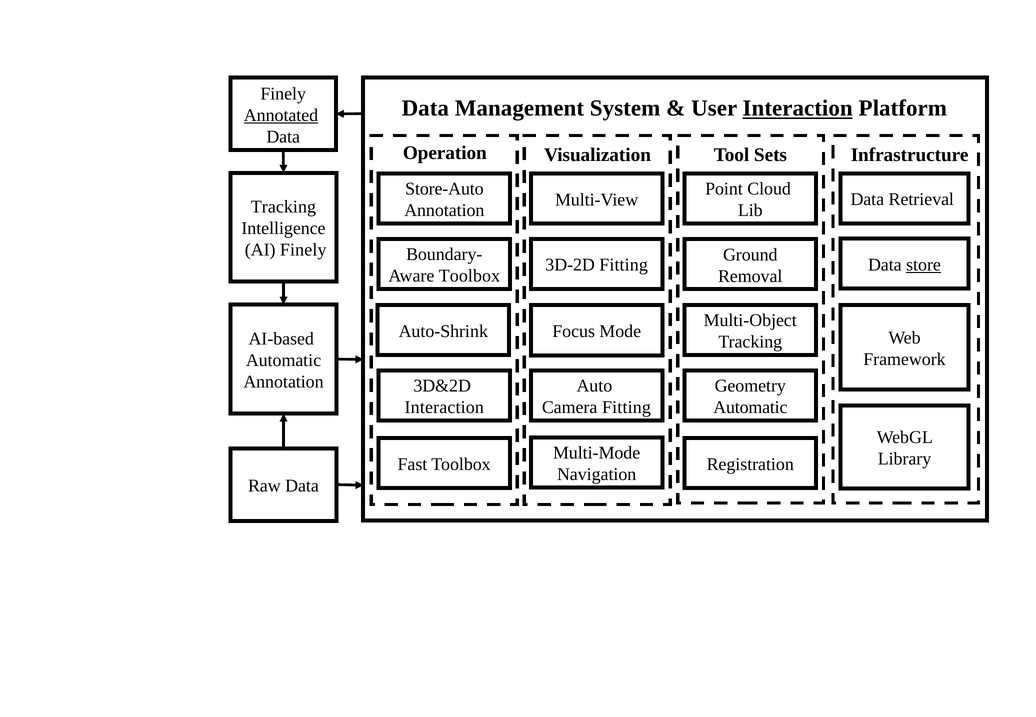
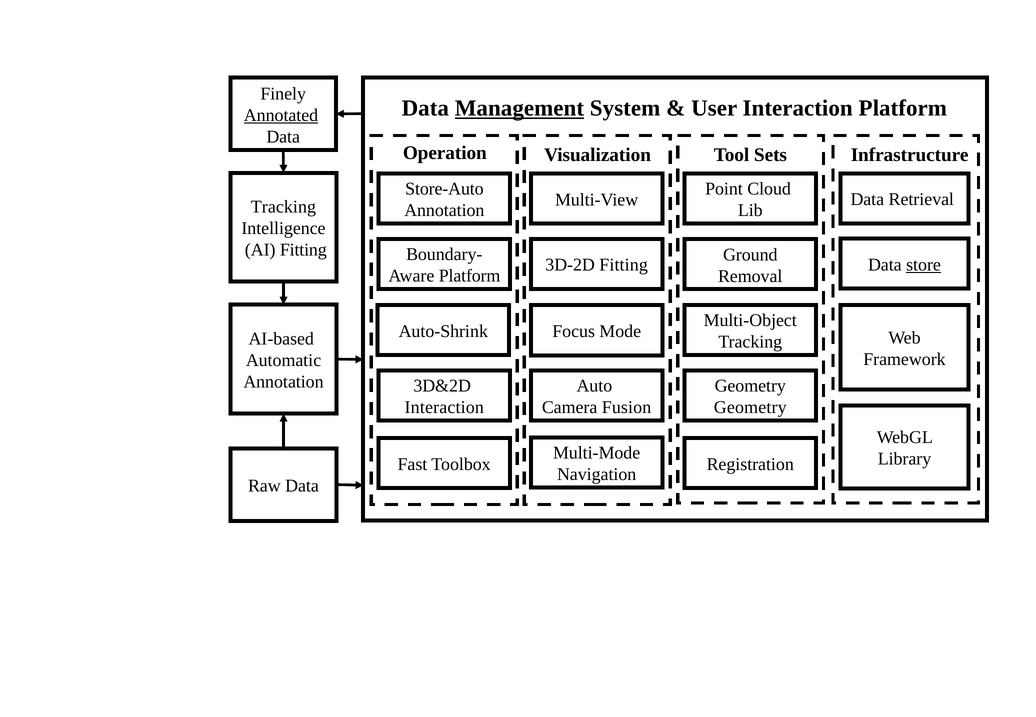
Management underline: none -> present
Interaction at (798, 108) underline: present -> none
AI Finely: Finely -> Fitting
Toolbox at (469, 276): Toolbox -> Platform
Camera Fitting: Fitting -> Fusion
Automatic at (750, 408): Automatic -> Geometry
